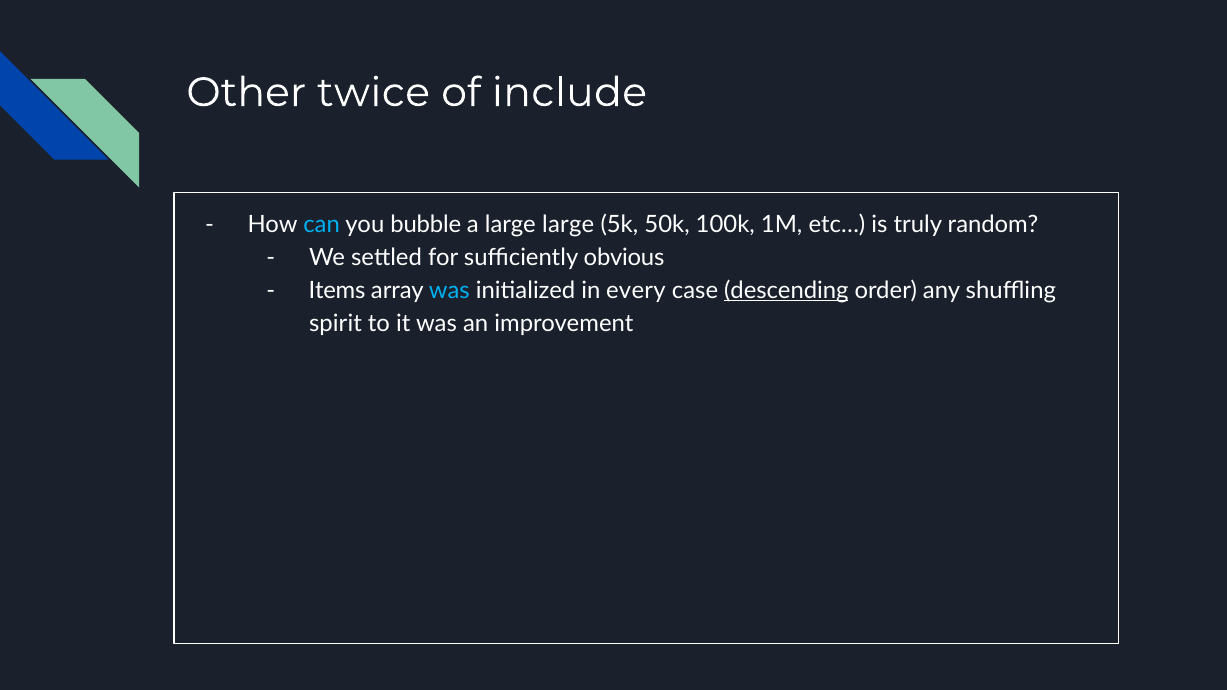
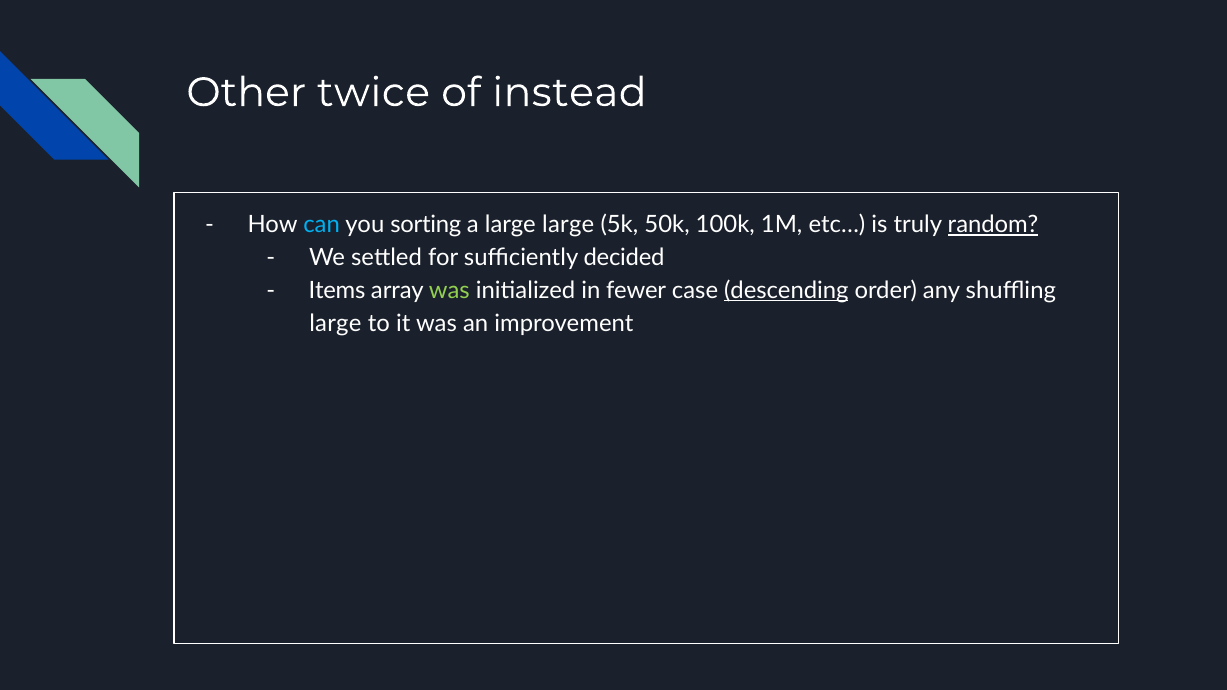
include: include -> instead
bubble: bubble -> sorting
random underline: none -> present
obvious: obvious -> decided
was at (449, 291) colour: light blue -> light green
every: every -> fewer
spirit at (335, 324): spirit -> large
